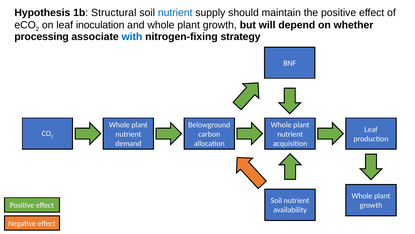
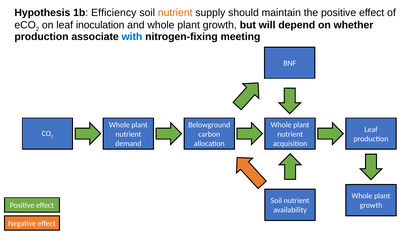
Structural: Structural -> Efficiency
nutrient at (175, 13) colour: blue -> orange
processing at (42, 36): processing -> production
strategy: strategy -> meeting
